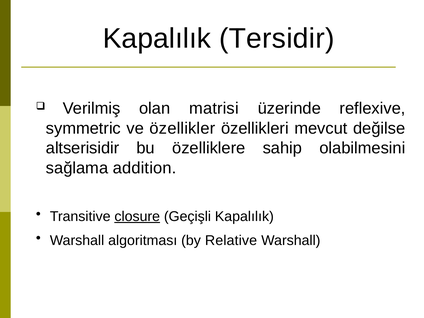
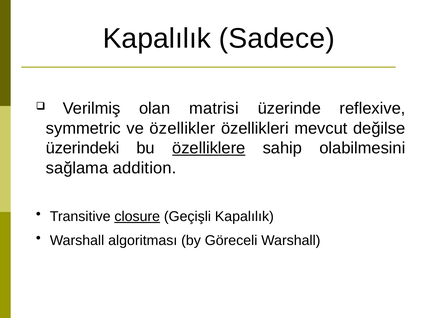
Tersidir: Tersidir -> Sadece
altserisidir: altserisidir -> üzerindeki
özelliklere underline: none -> present
Relative: Relative -> Göreceli
